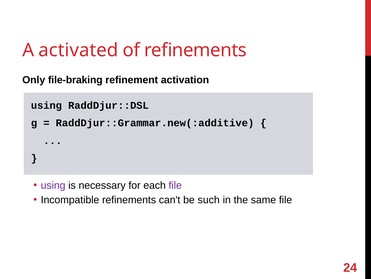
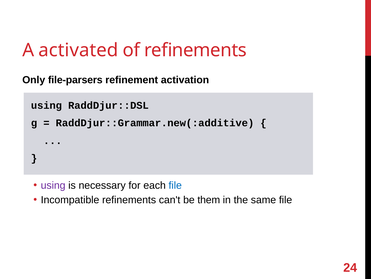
file-braking: file-braking -> file-parsers
file at (175, 185) colour: purple -> blue
such: such -> them
